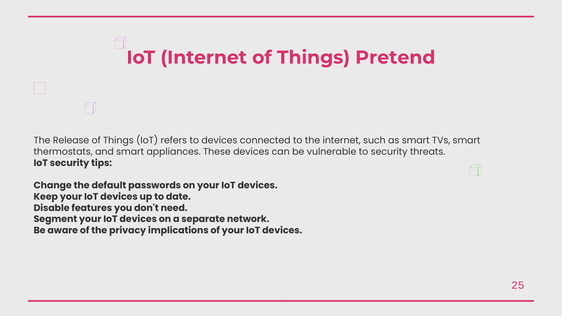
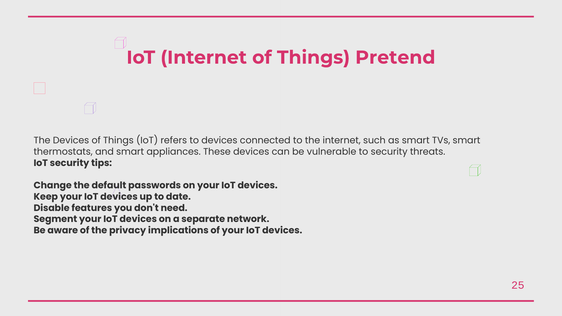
The Release: Release -> Devices
